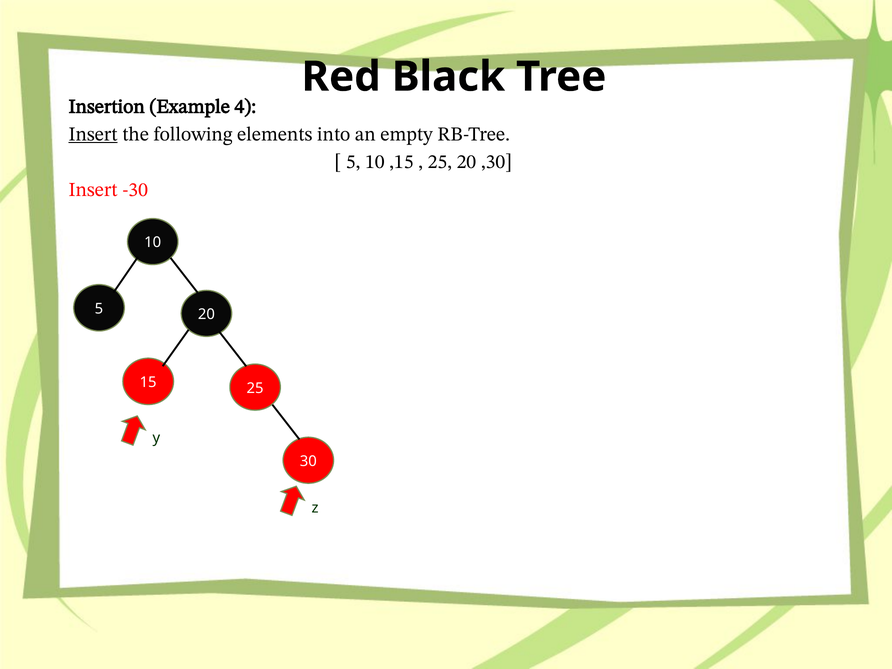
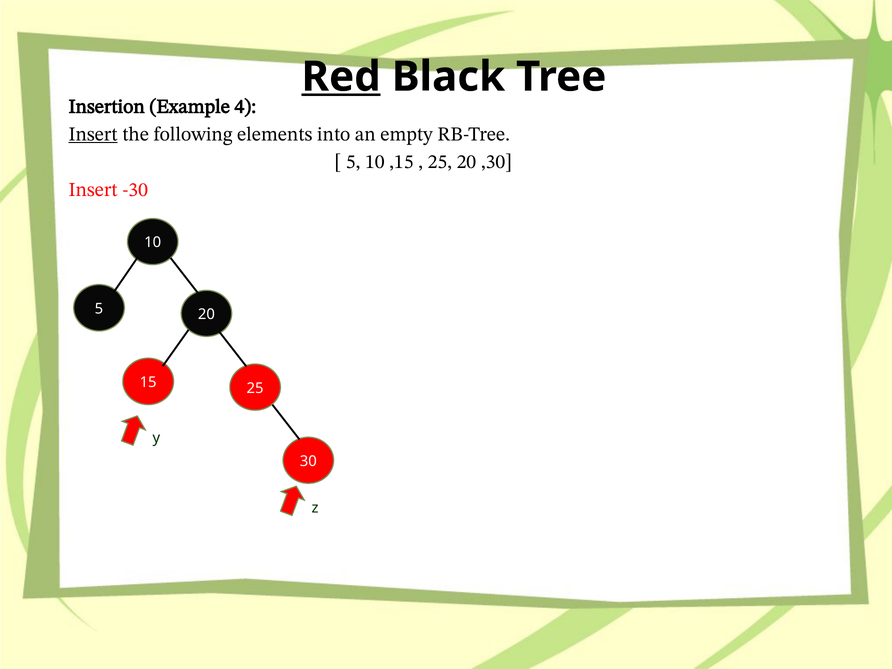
Red underline: none -> present
